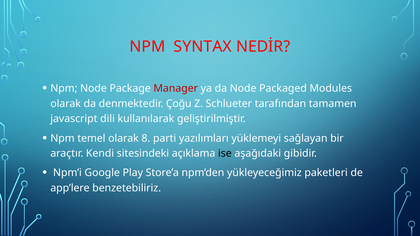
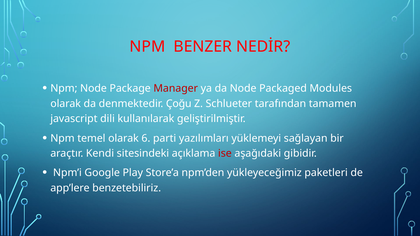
SYNTAX: SYNTAX -> BENZER
8: 8 -> 6
ise colour: black -> red
